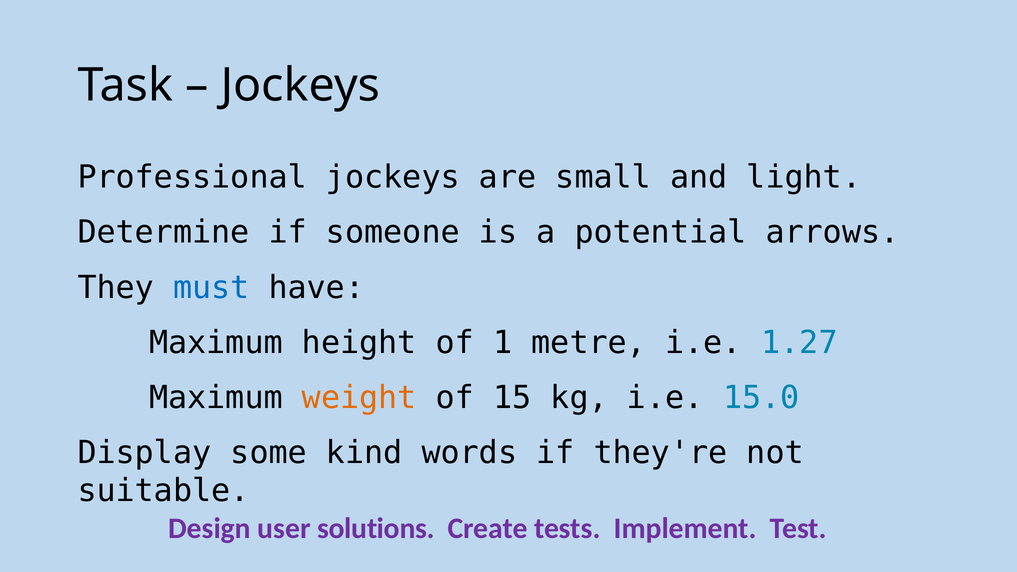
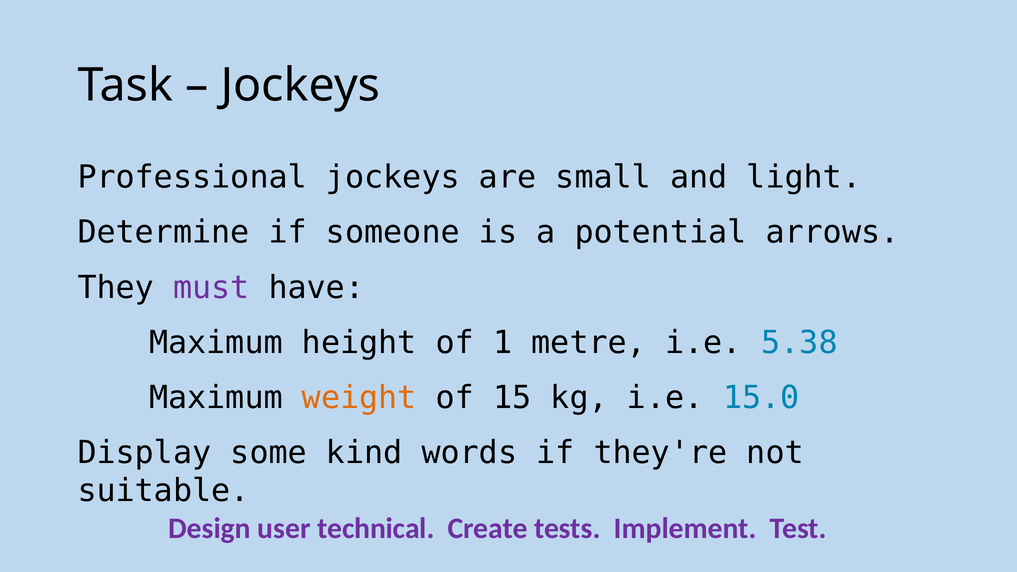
must colour: blue -> purple
1.27: 1.27 -> 5.38
solutions: solutions -> technical
